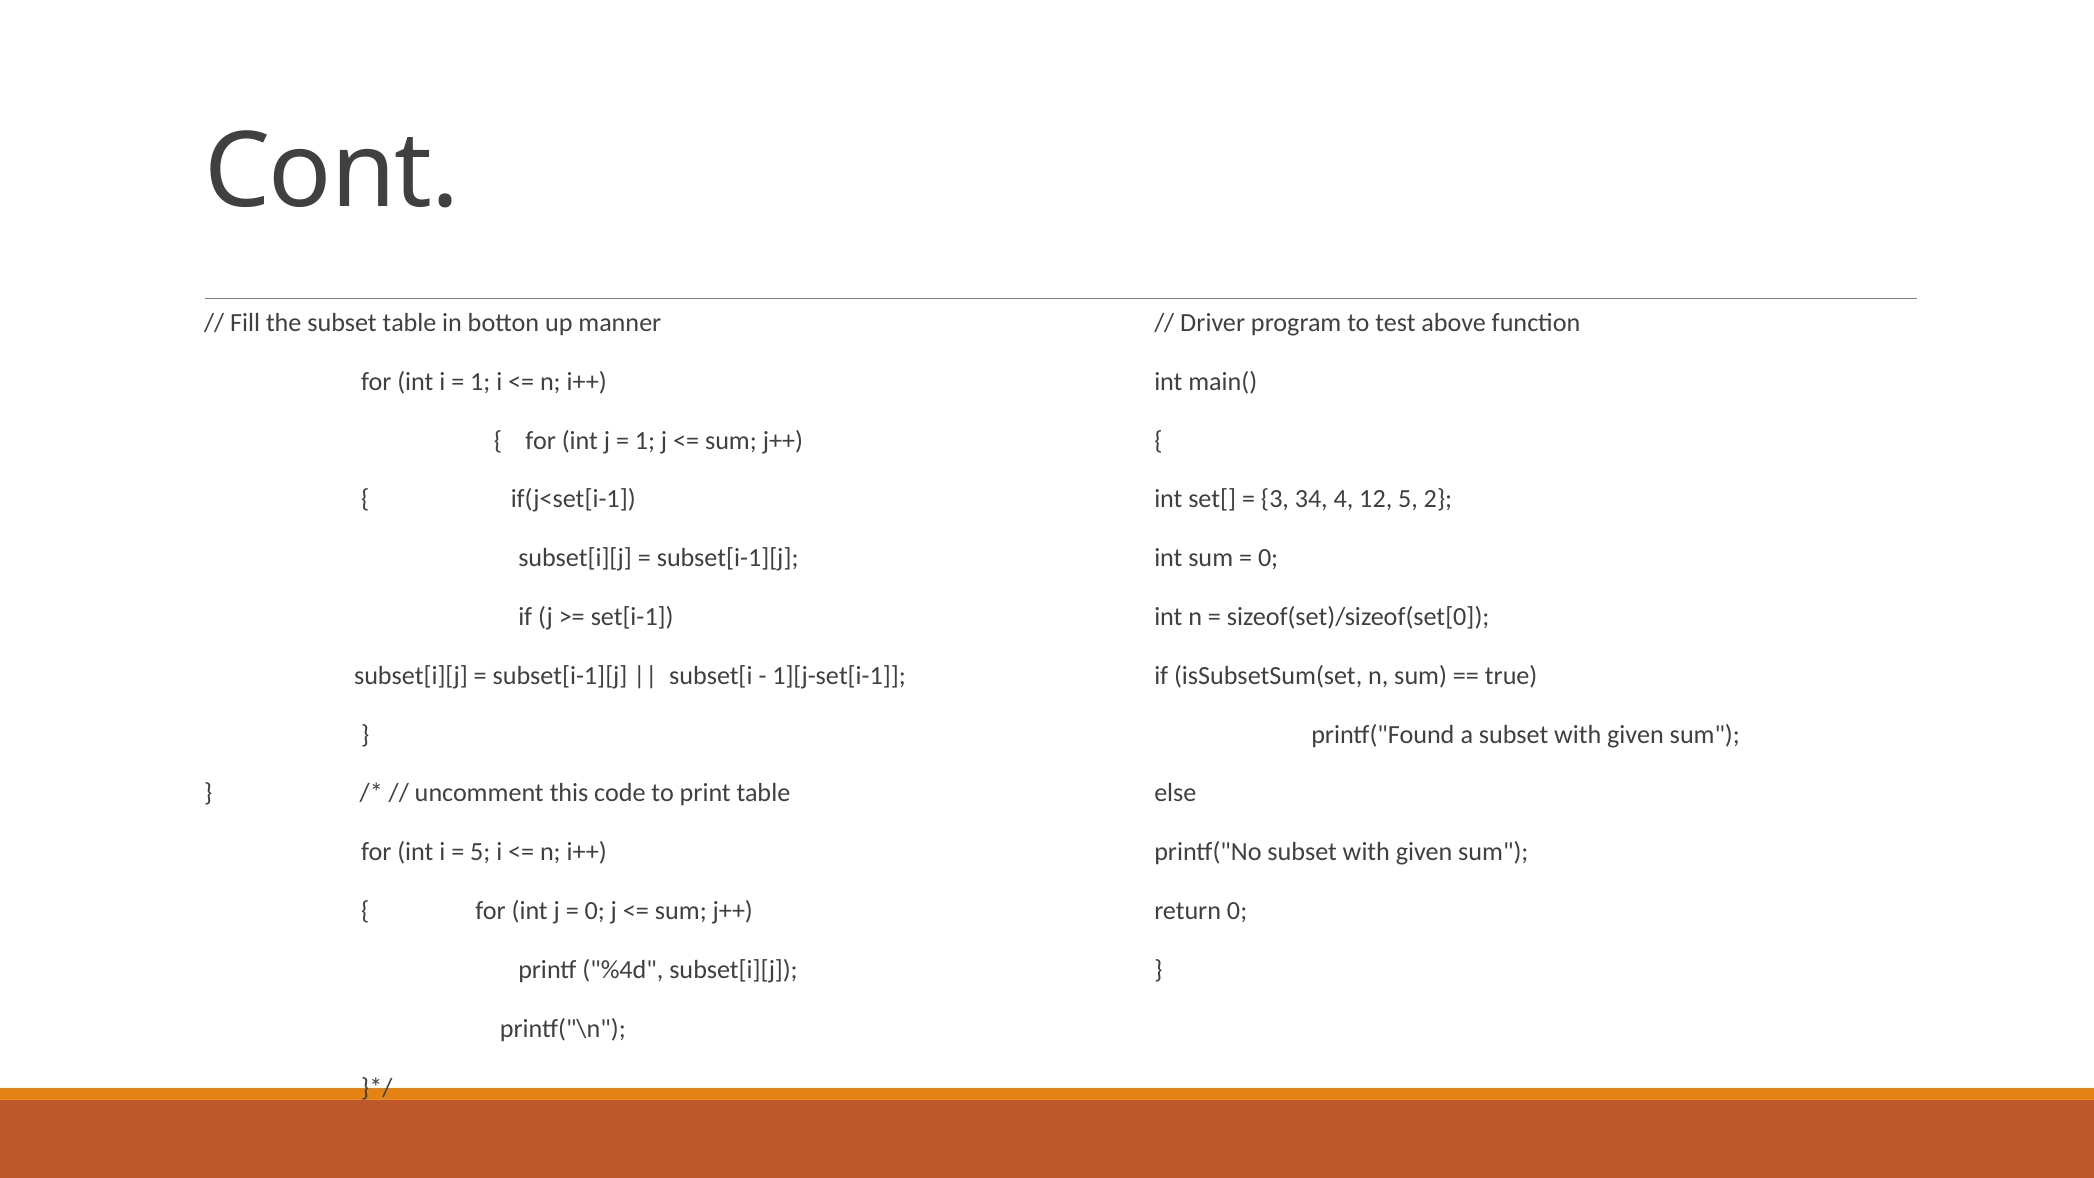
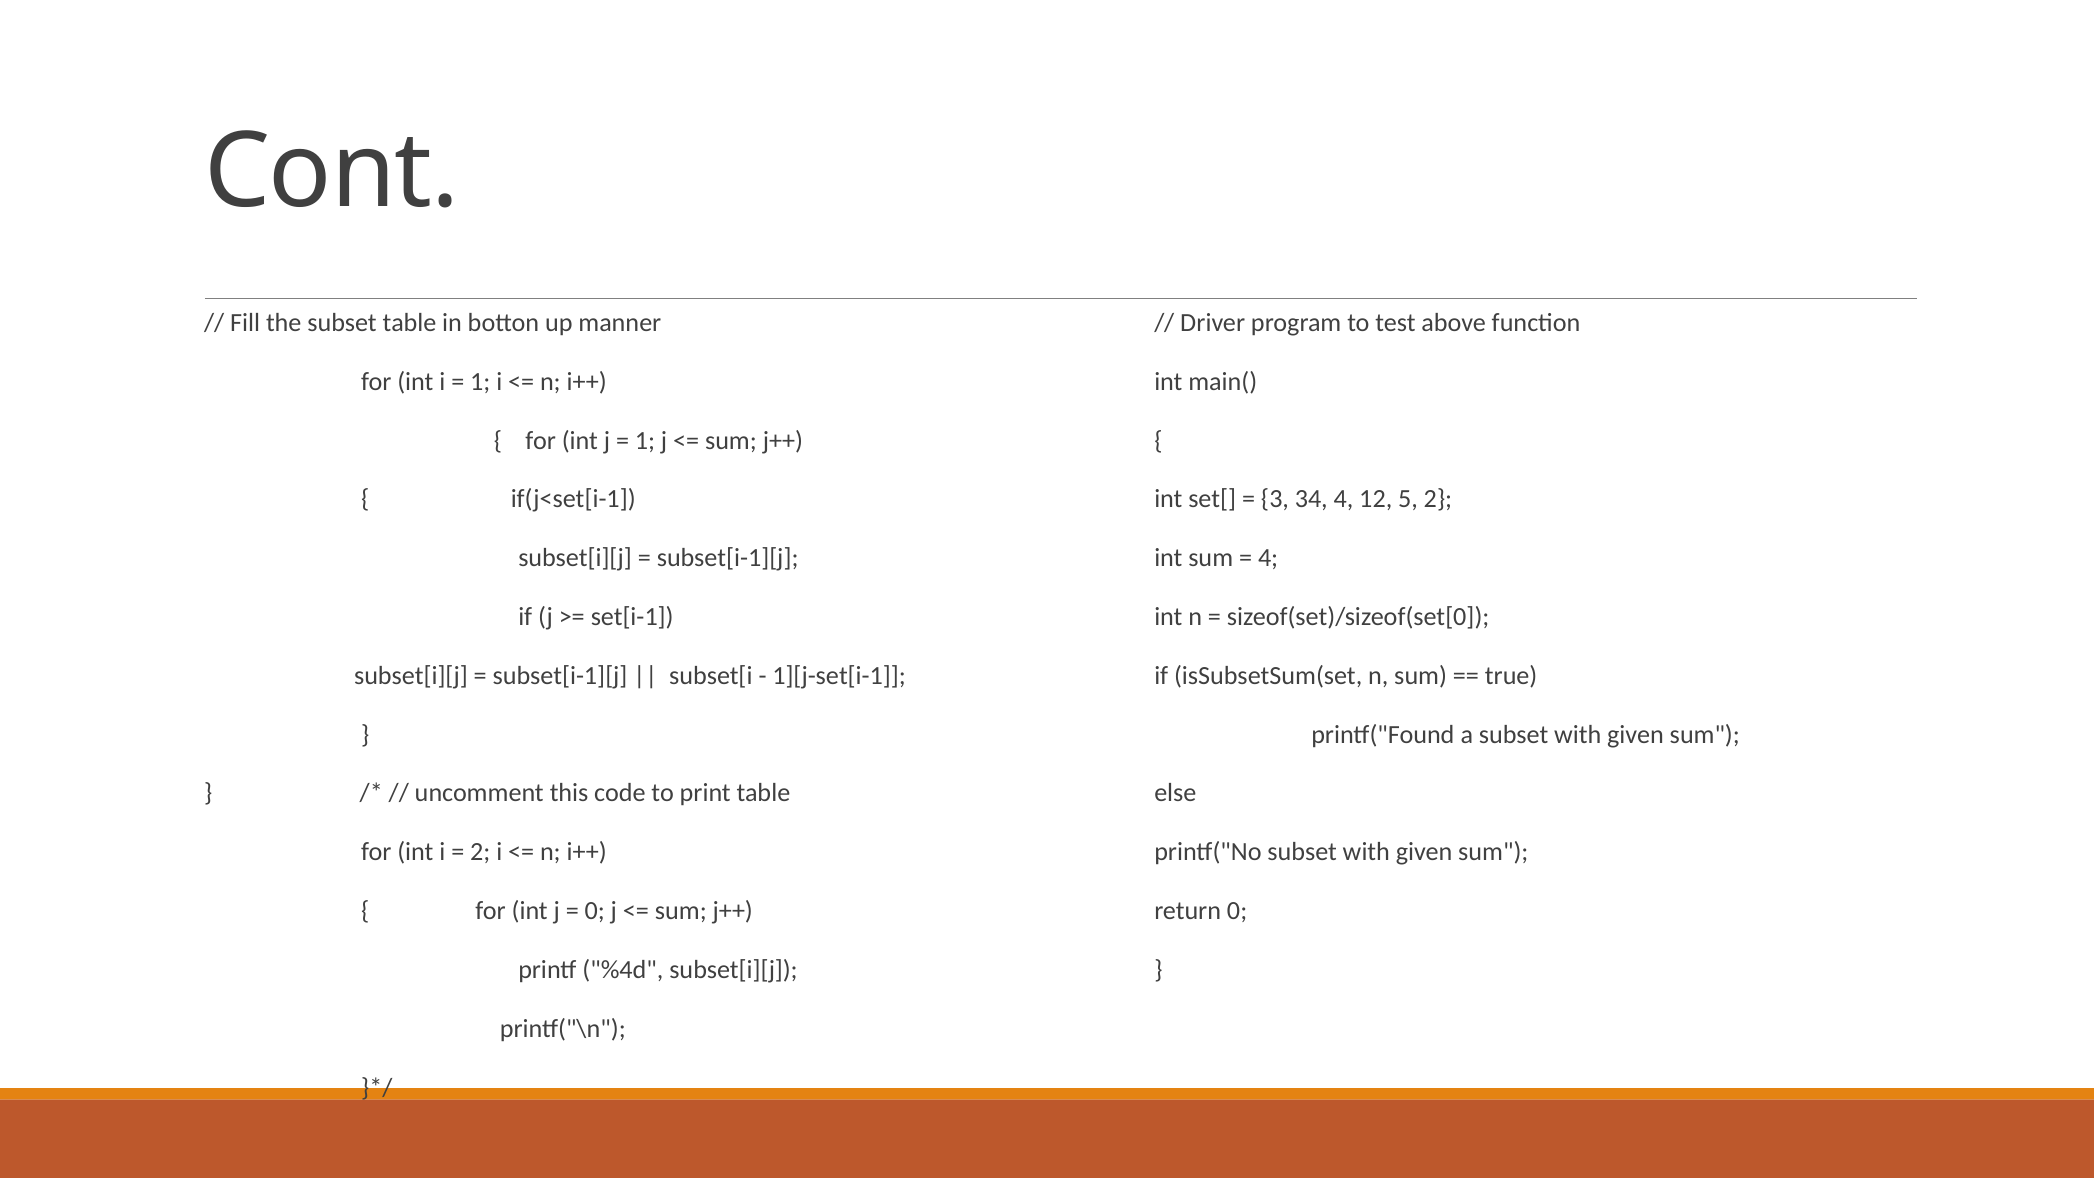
0 at (1268, 558): 0 -> 4
5 at (480, 852): 5 -> 2
